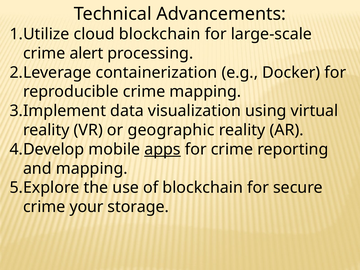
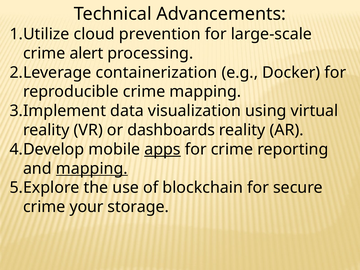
cloud blockchain: blockchain -> prevention
geographic: geographic -> dashboards
mapping at (92, 169) underline: none -> present
